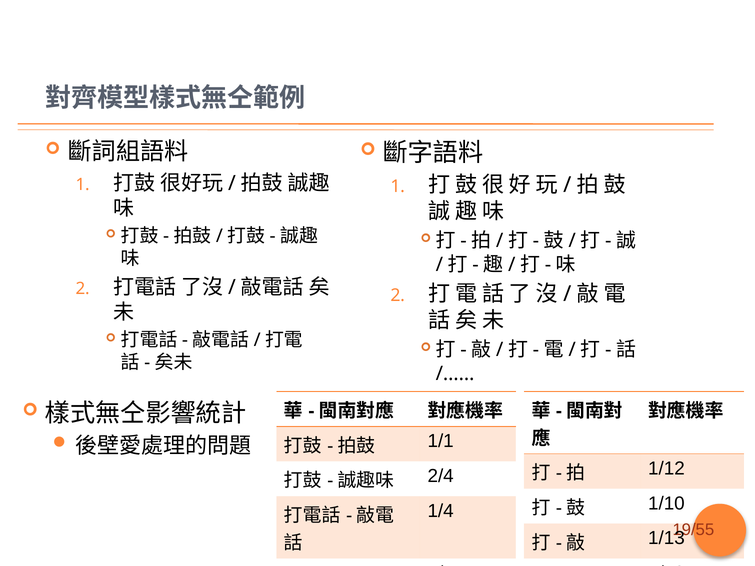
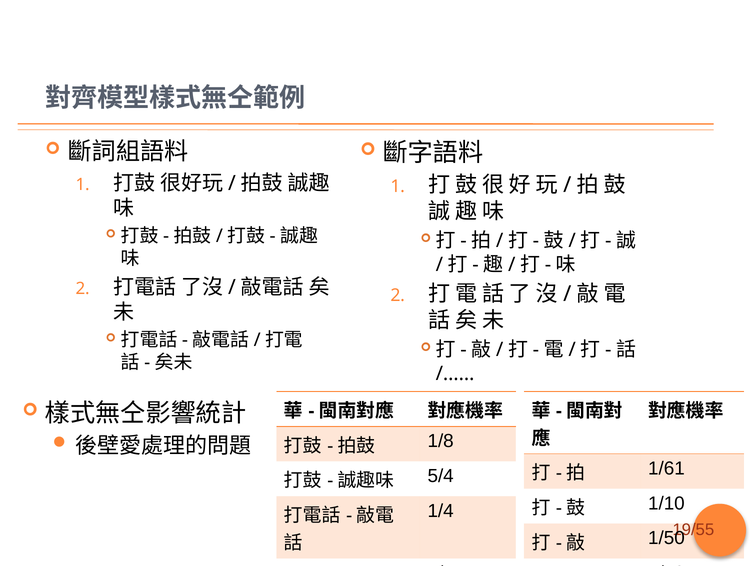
1/1: 1/1 -> 1/8
1/12: 1/12 -> 1/61
2/4: 2/4 -> 5/4
1/13: 1/13 -> 1/50
